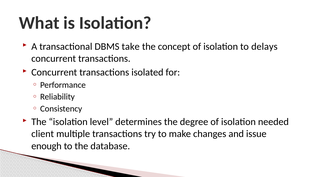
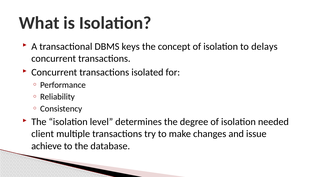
take: take -> keys
enough: enough -> achieve
